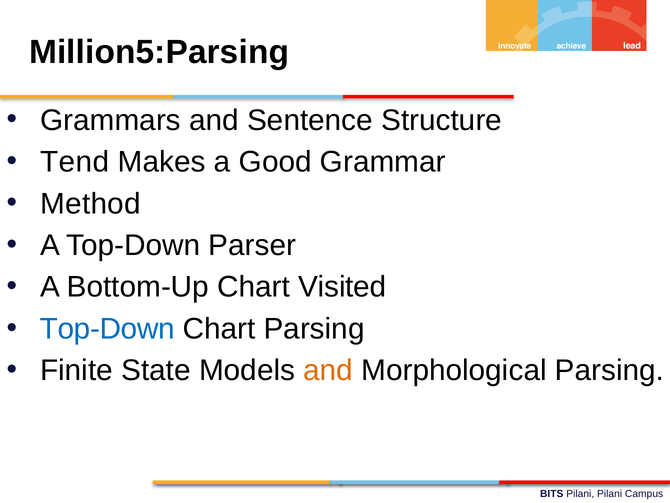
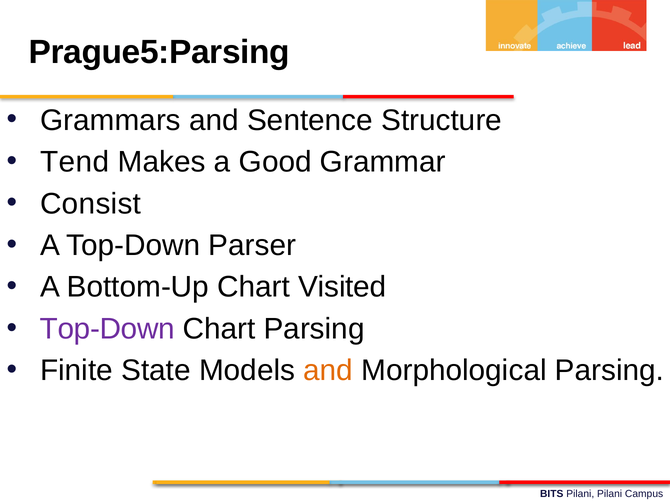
Million5:Parsing: Million5:Parsing -> Prague5:Parsing
Method: Method -> Consist
Top-Down at (107, 329) colour: blue -> purple
